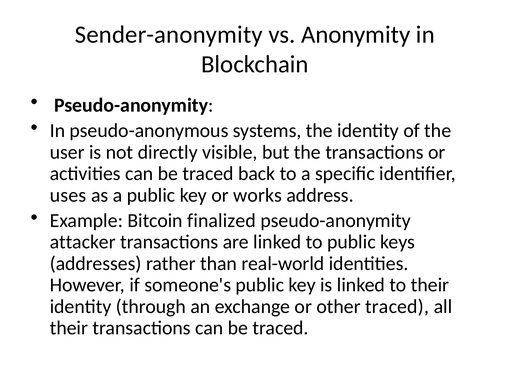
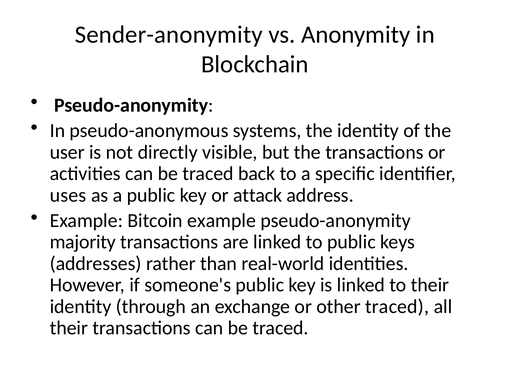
works: works -> attack
Bitcoin finalized: finalized -> example
attacker: attacker -> majority
